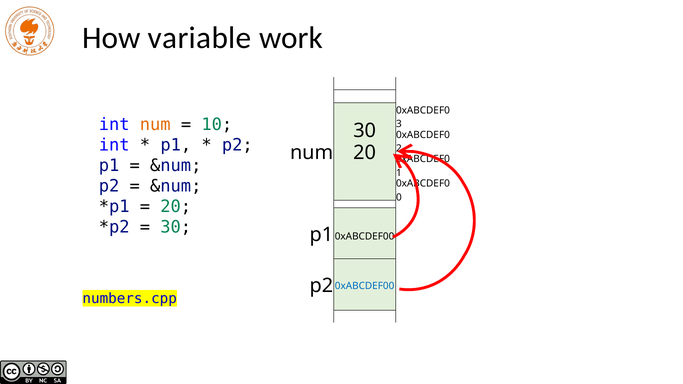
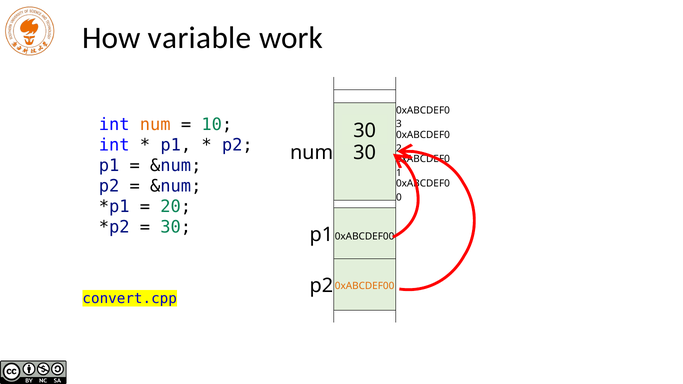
num 20: 20 -> 30
0xABCDEF00 at (365, 286) colour: blue -> orange
numbers.cpp: numbers.cpp -> convert.cpp
